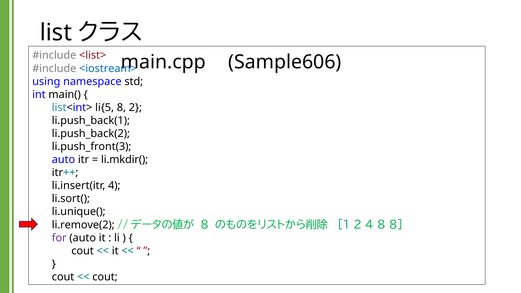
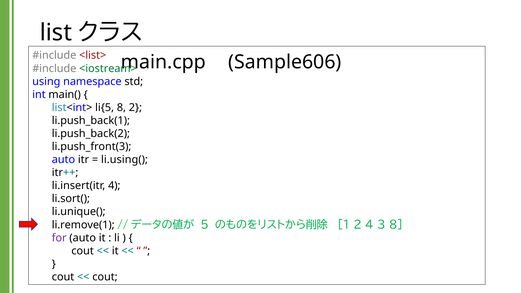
<iostream> colour: blue -> green
li.mkdir(: li.mkdir( -> li.using(
li.remove(2: li.remove(2 -> li.remove(1
8 at (205, 225): 8 -> 5
4 8: 8 -> 3
